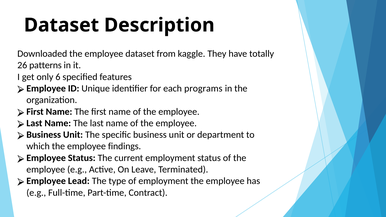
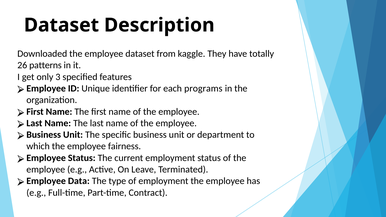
6: 6 -> 3
findings: findings -> fairness
Lead: Lead -> Data
